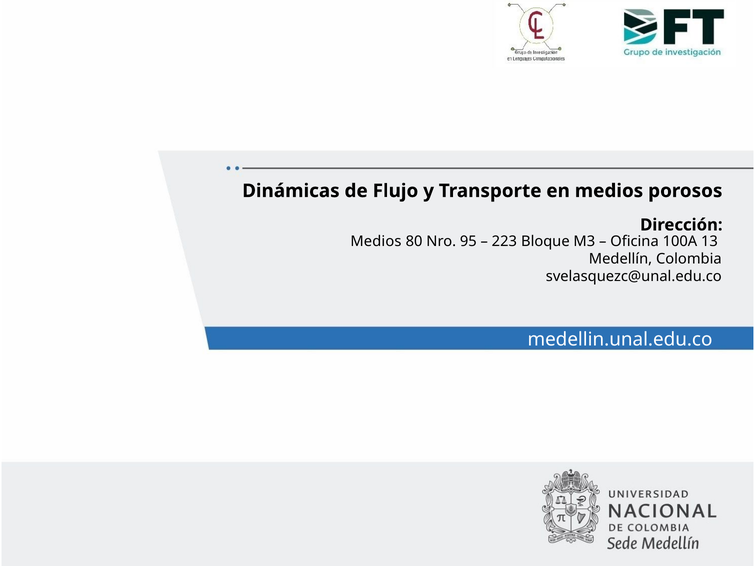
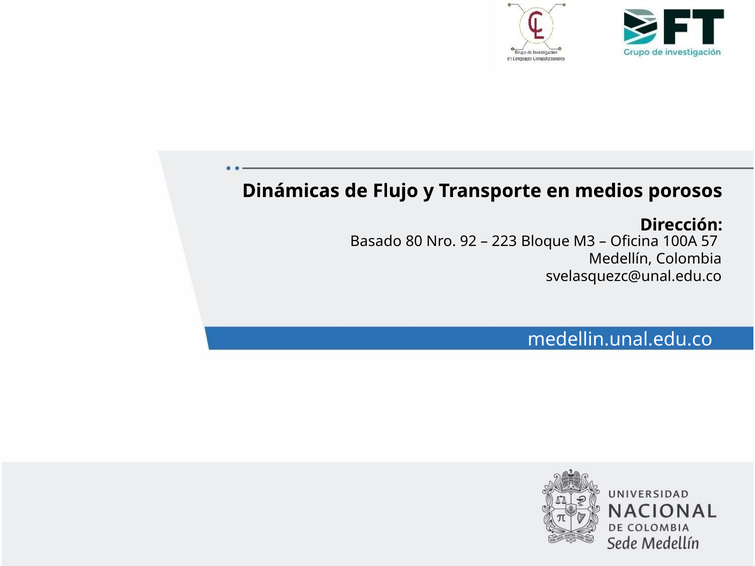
Medios at (376, 241): Medios -> Basado
95: 95 -> 92
13: 13 -> 57
